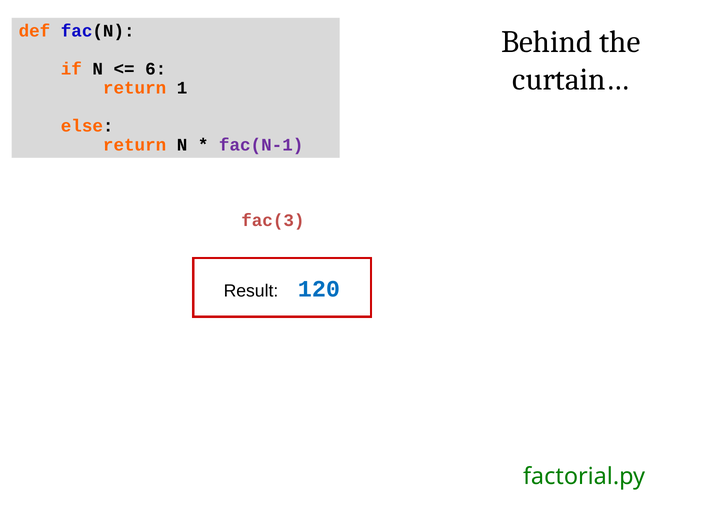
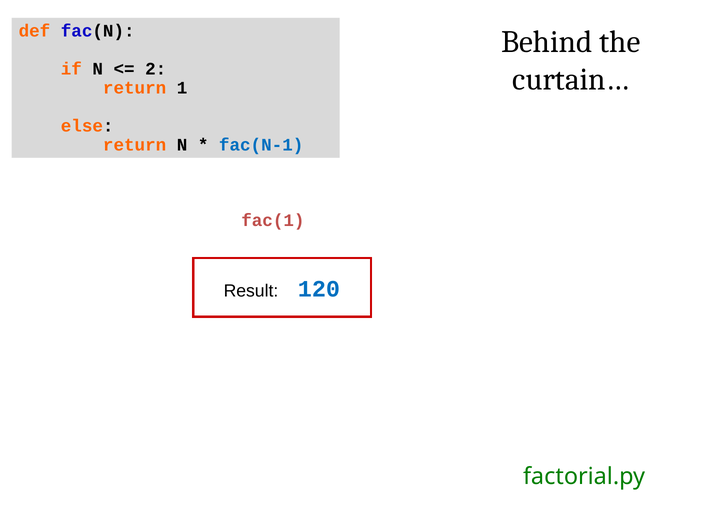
6: 6 -> 2
fac(N-1 colour: purple -> blue
fac(3: fac(3 -> fac(1
